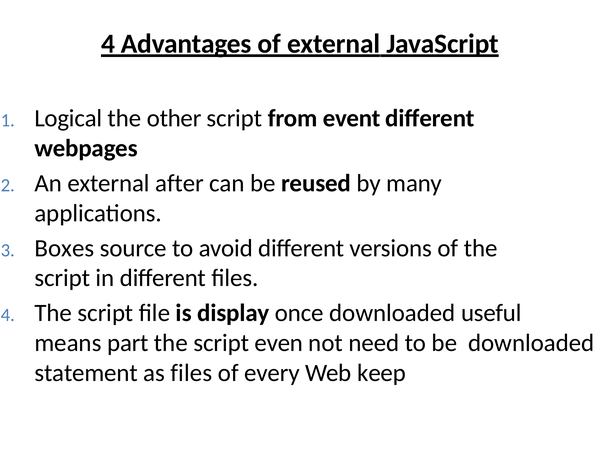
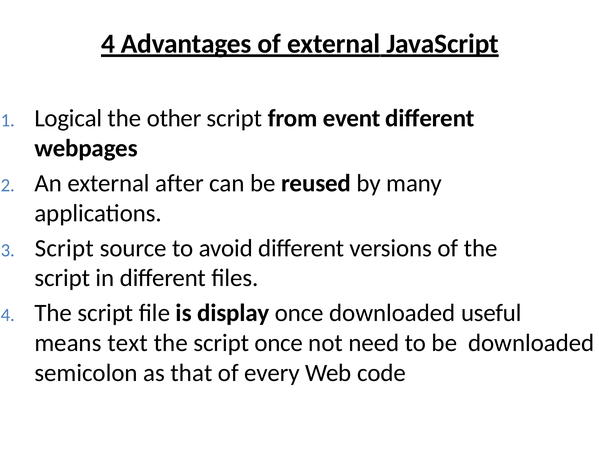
Boxes at (64, 248): Boxes -> Script
part: part -> text
script even: even -> once
statement: statement -> semicolon
as files: files -> that
keep: keep -> code
